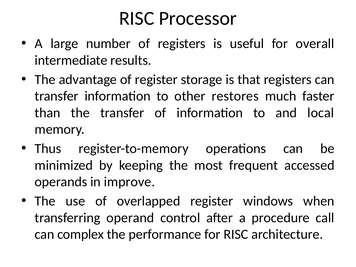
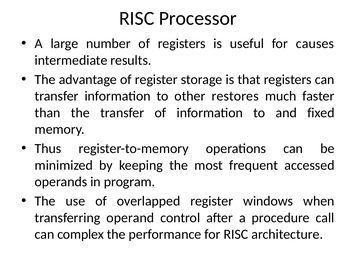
overall: overall -> causes
local: local -> fixed
improve: improve -> program
